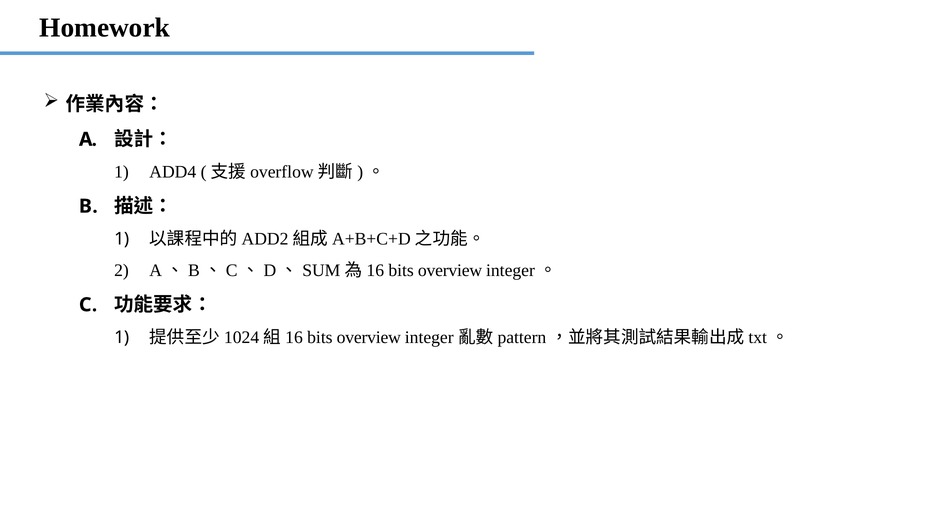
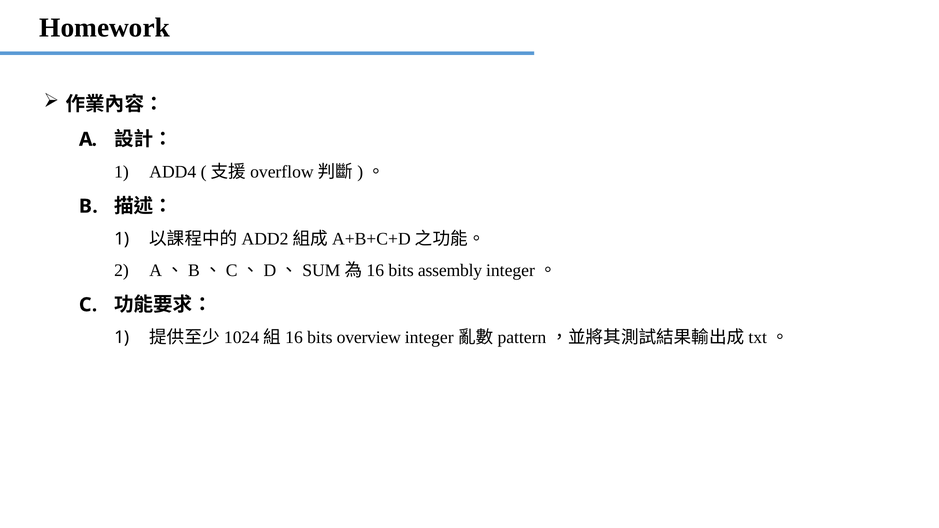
overview at (450, 271): overview -> assembly
